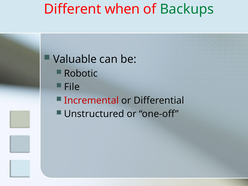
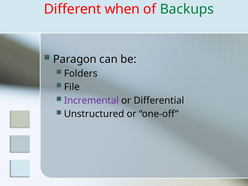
Valuable: Valuable -> Paragon
Robotic: Robotic -> Folders
Incremental colour: red -> purple
